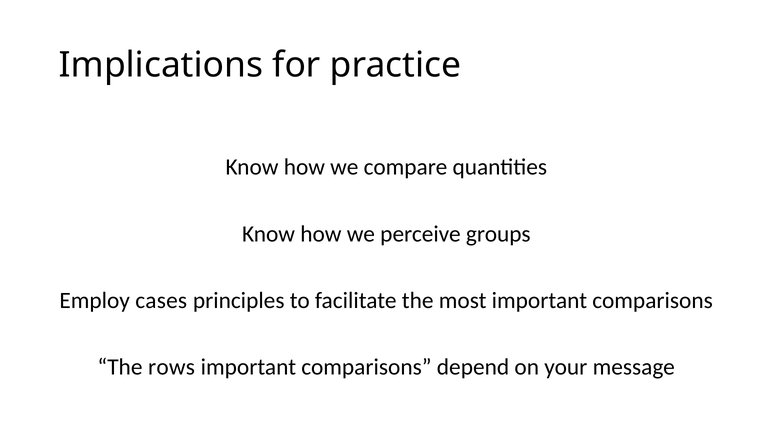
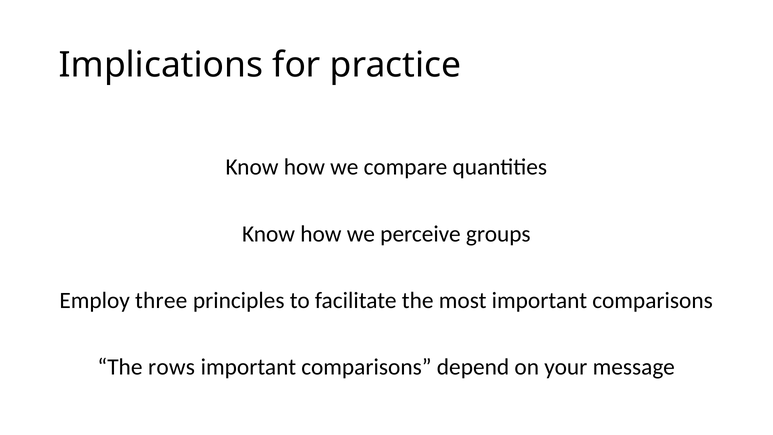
cases: cases -> three
